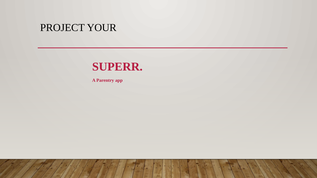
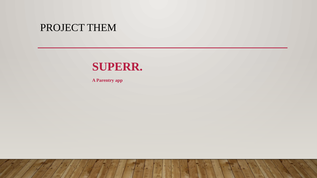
YOUR: YOUR -> THEM
